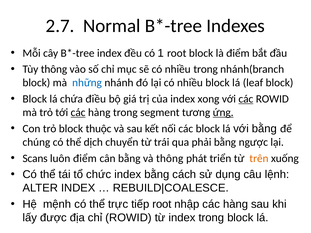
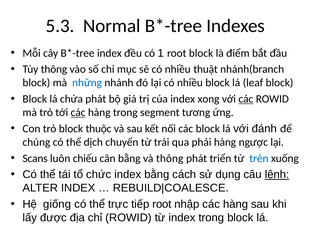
2.7: 2.7 -> 5.3
nhiều trong: trong -> thuật
chứa điều: điều -> phát
ứng underline: present -> none
với bằng: bằng -> đánh
phải bằng: bằng -> hàng
luôn điểm: điểm -> chiếu
trên colour: orange -> blue
lệnh underline: none -> present
mệnh: mệnh -> giống
